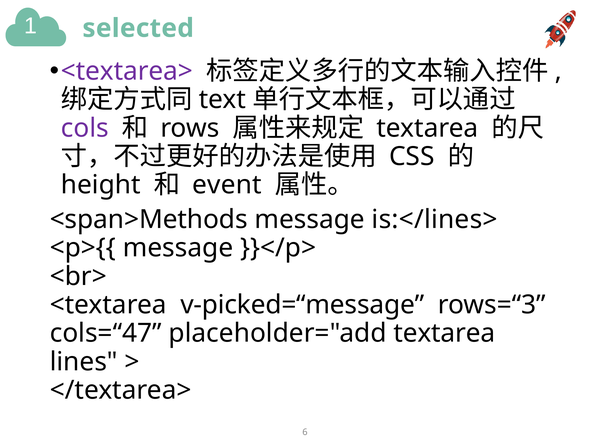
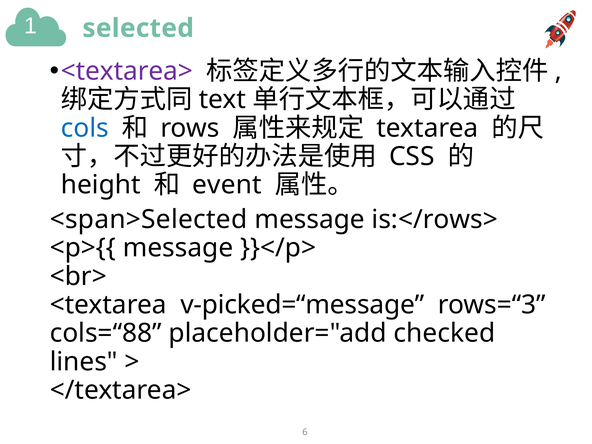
cols colour: purple -> blue
<span>Methods: <span>Methods -> <span>Selected
is:</lines>: is:</lines> -> is:</rows>
cols=“47: cols=“47 -> cols=“88
placeholder="add textarea: textarea -> checked
